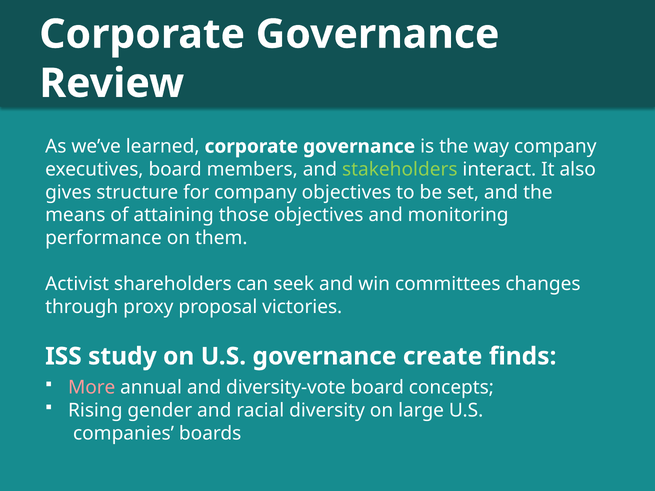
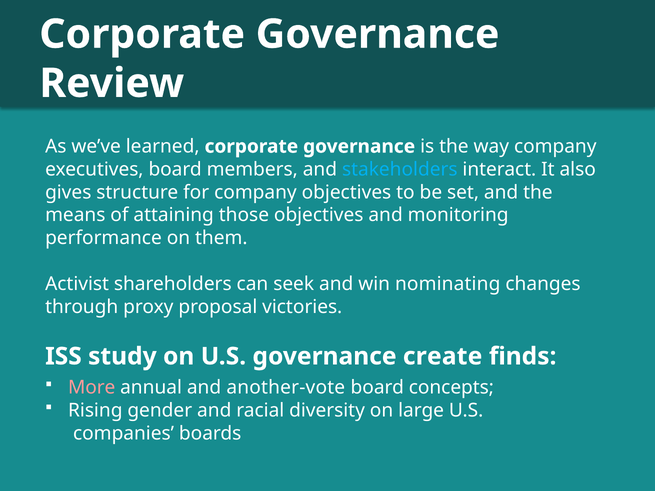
stakeholders colour: light green -> light blue
committees: committees -> nominating
diversity-vote: diversity-vote -> another-vote
